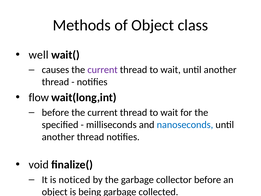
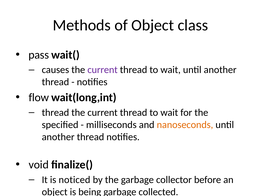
well: well -> pass
before at (55, 112): before -> thread
nanoseconds colour: blue -> orange
